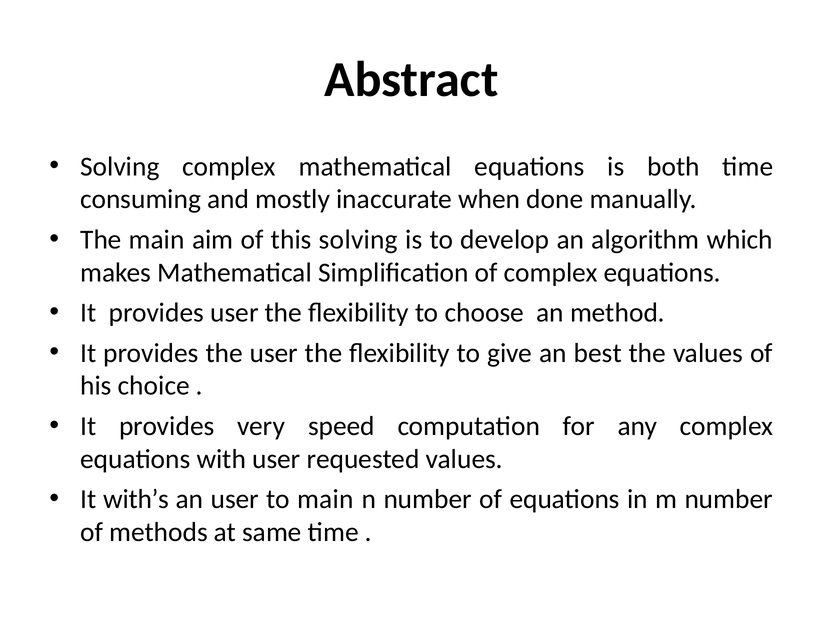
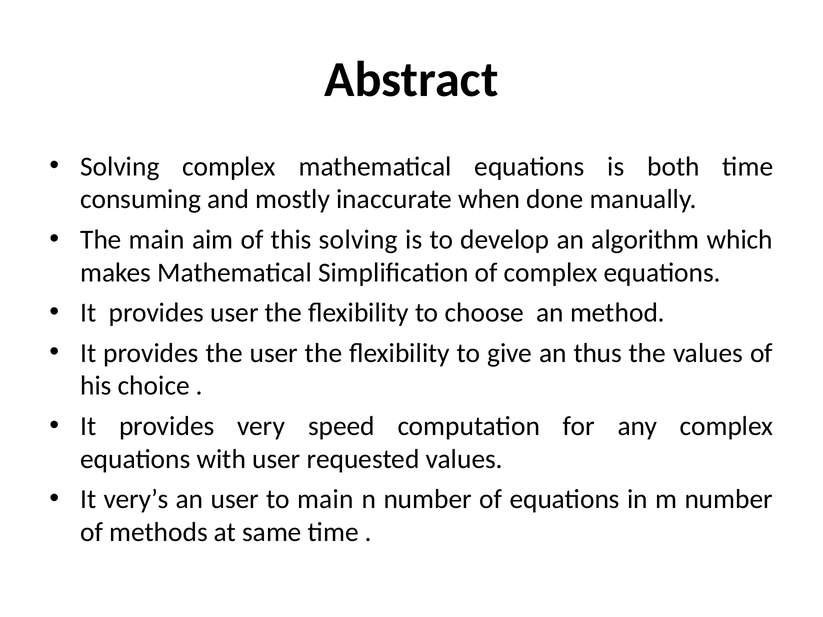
best: best -> thus
with’s: with’s -> very’s
